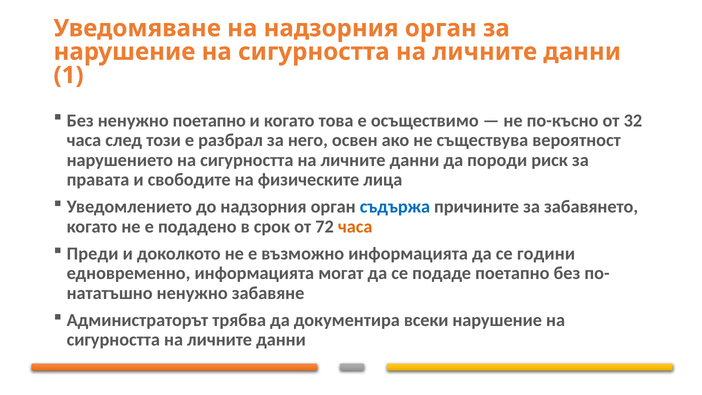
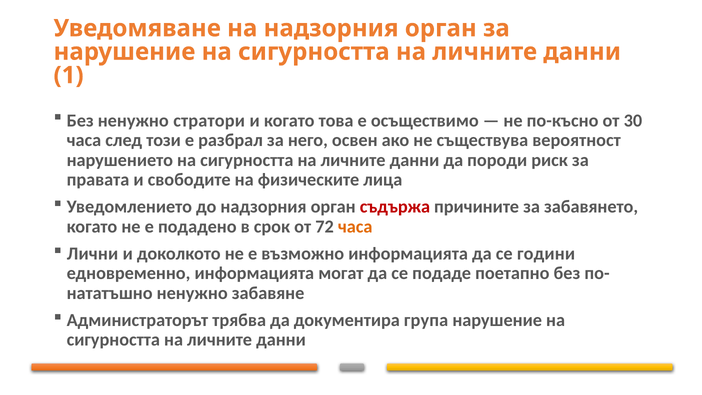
ненужно поетапно: поетапно -> стратори
32: 32 -> 30
съдържа colour: blue -> red
Преди: Преди -> Лични
всеки: всеки -> група
